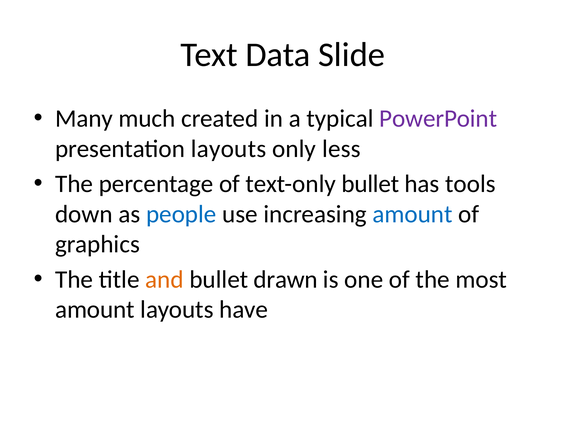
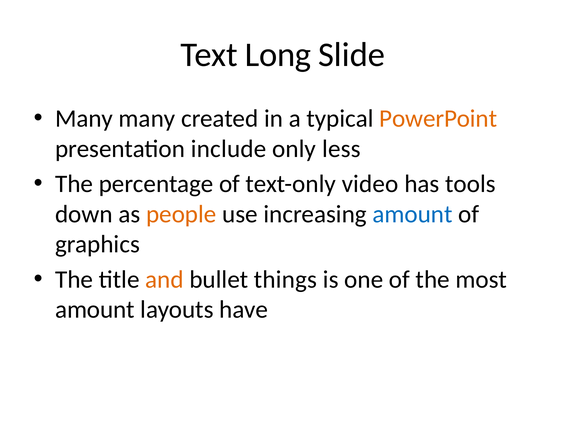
Data: Data -> Long
Many much: much -> many
PowerPoint colour: purple -> orange
presentation layouts: layouts -> include
text-only bullet: bullet -> video
people colour: blue -> orange
drawn: drawn -> things
